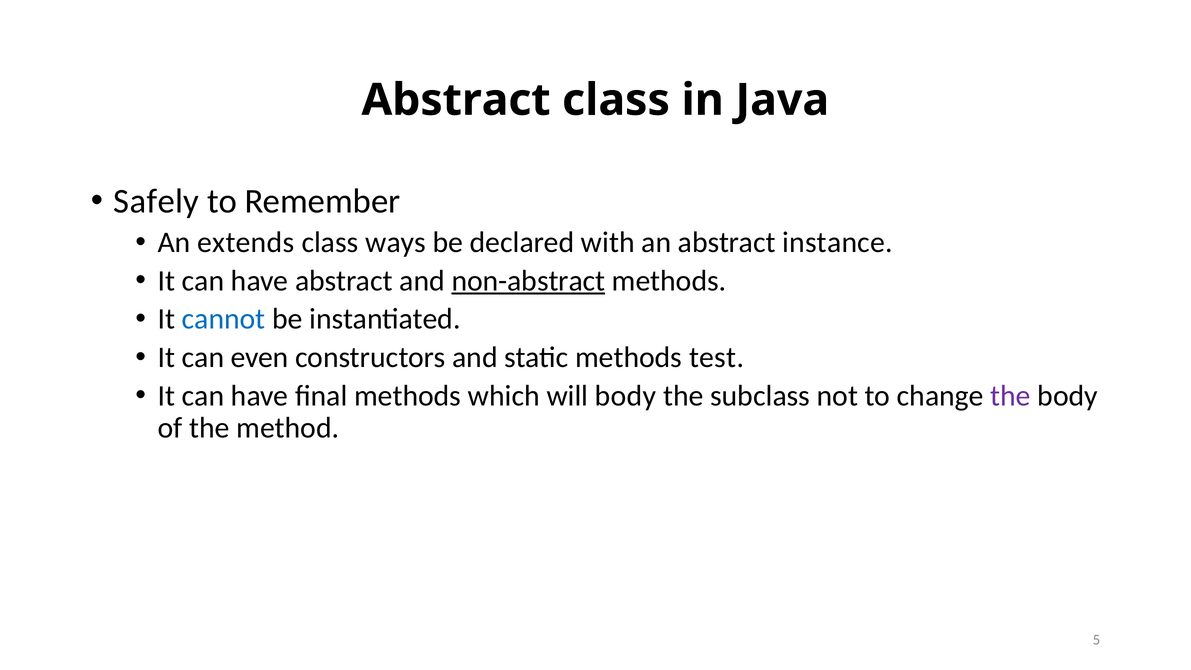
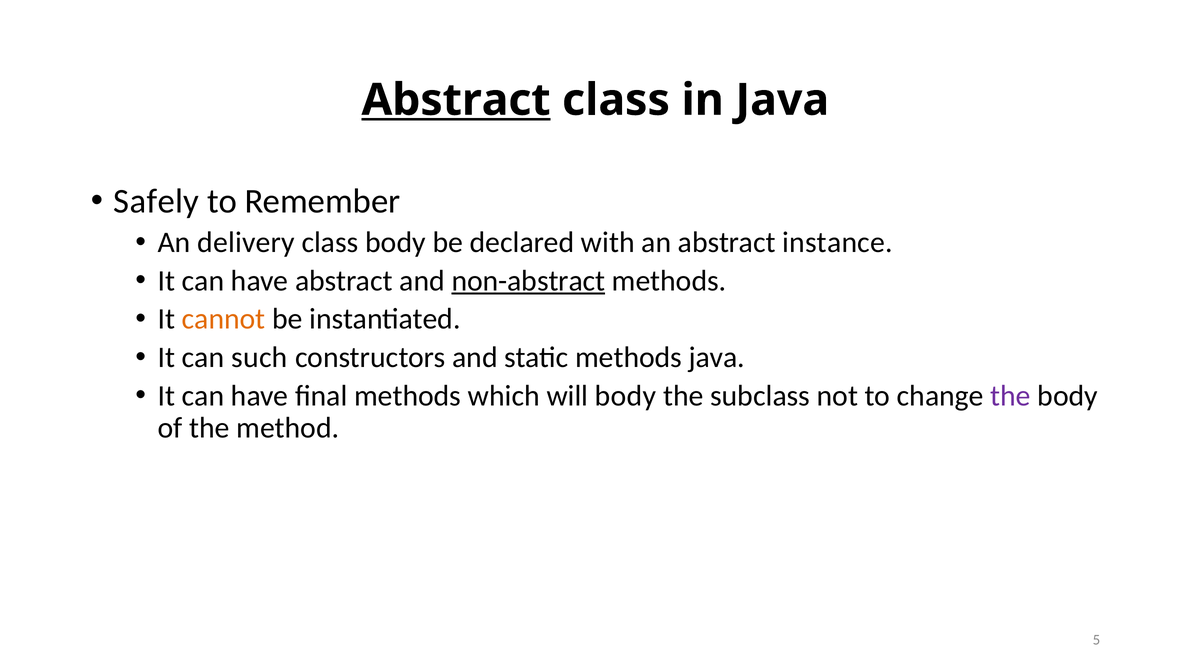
Abstract at (456, 100) underline: none -> present
extends: extends -> delivery
class ways: ways -> body
cannot colour: blue -> orange
even: even -> such
methods test: test -> java
